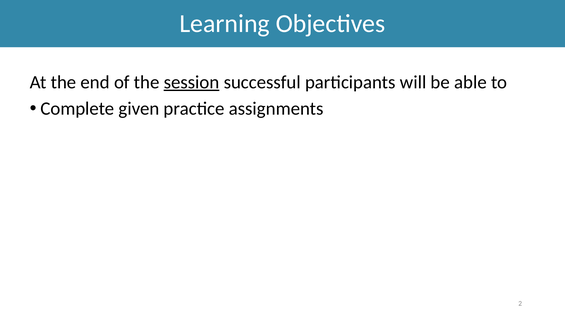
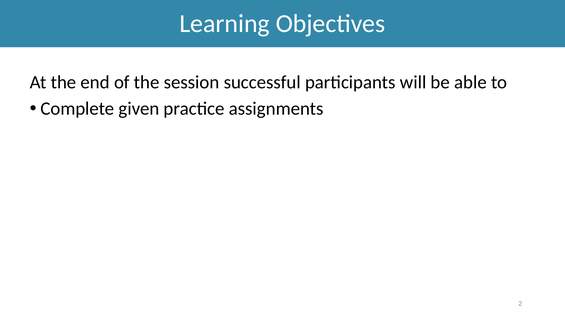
session underline: present -> none
